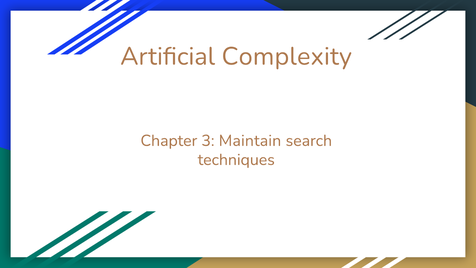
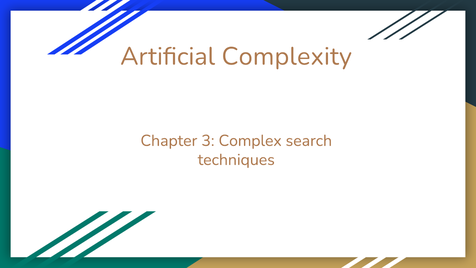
Maintain: Maintain -> Complex
